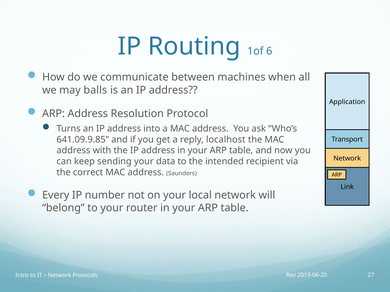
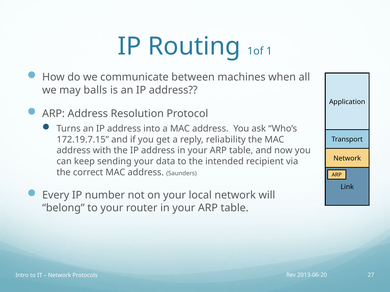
6: 6 -> 1
641.09.9.85: 641.09.9.85 -> 172.19.7.15
localhost: localhost -> reliability
